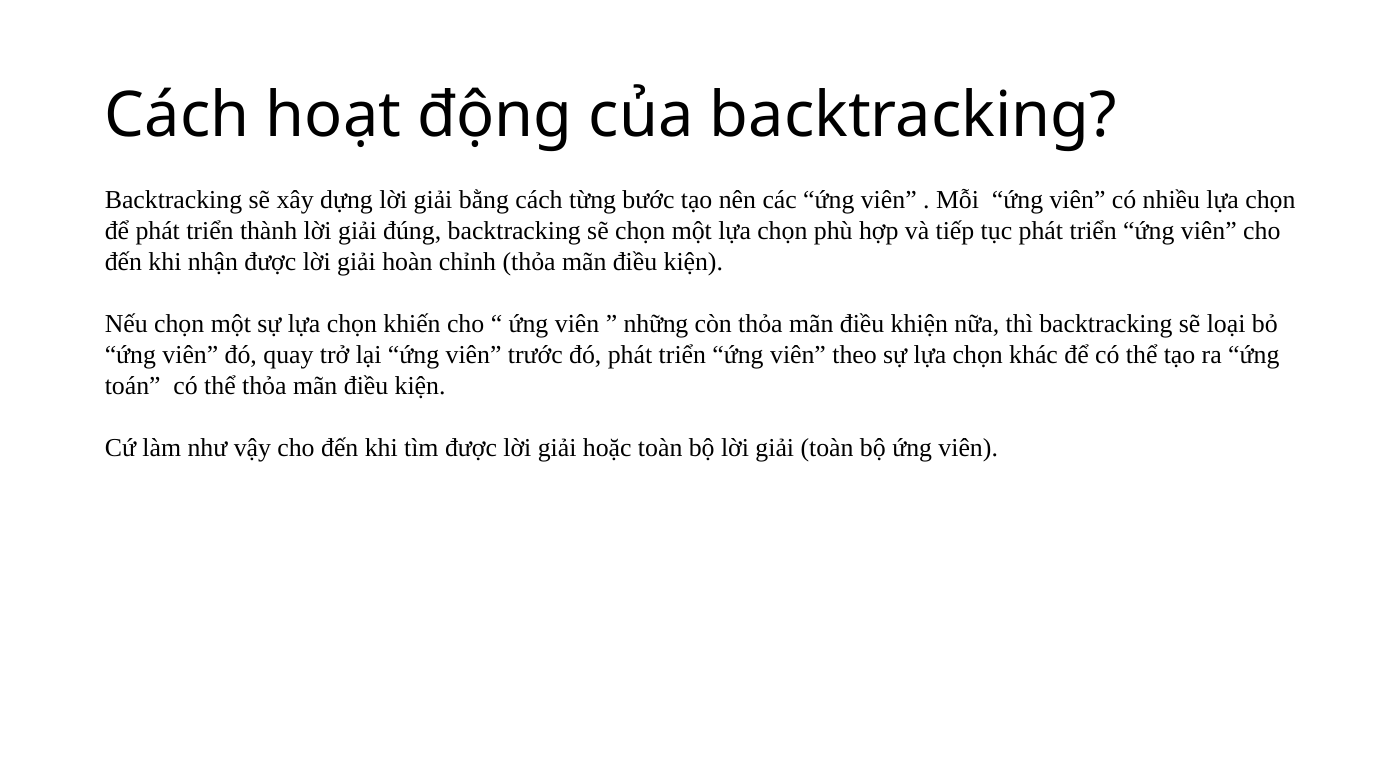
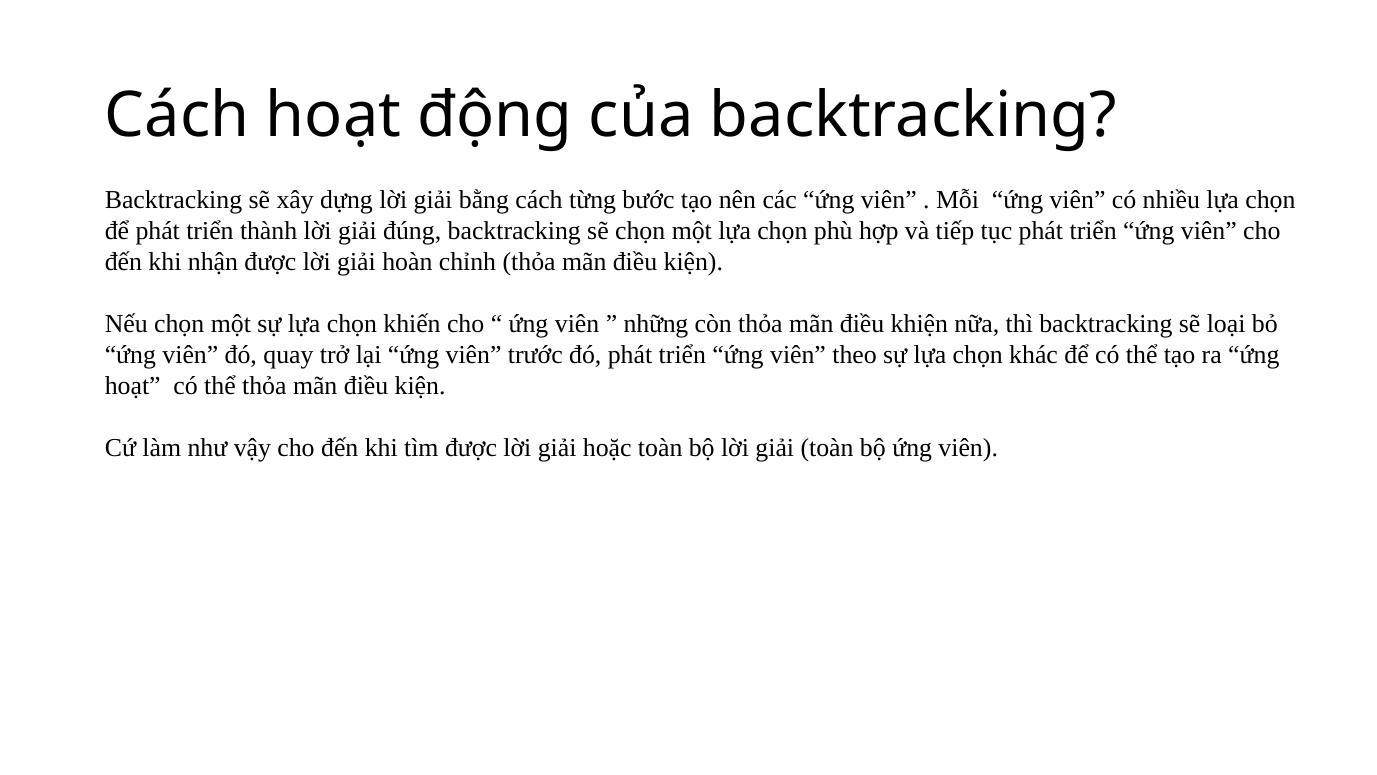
toán at (133, 386): toán -> hoạt
